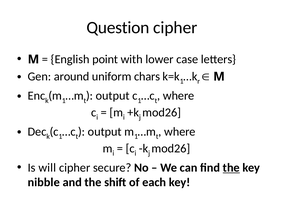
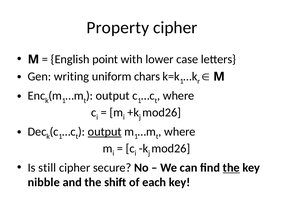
Question: Question -> Property
around: around -> writing
output at (105, 132) underline: none -> present
will: will -> still
